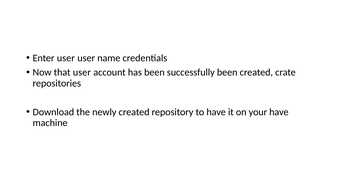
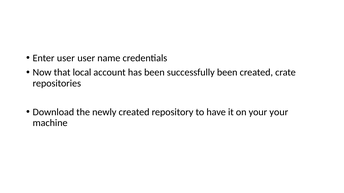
that user: user -> local
your have: have -> your
